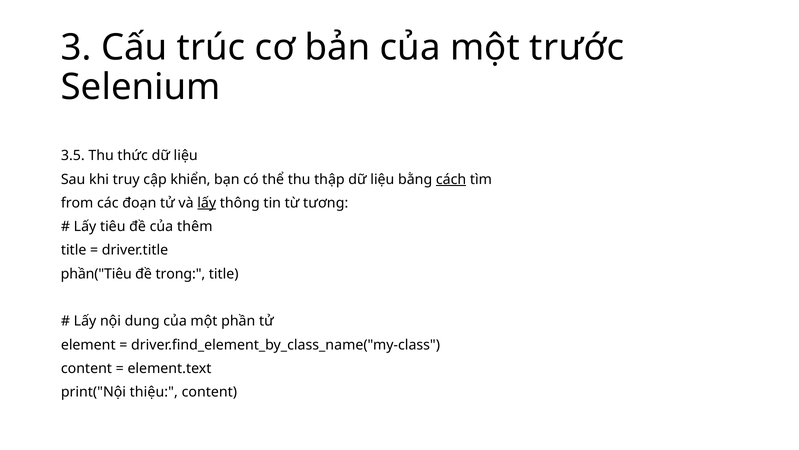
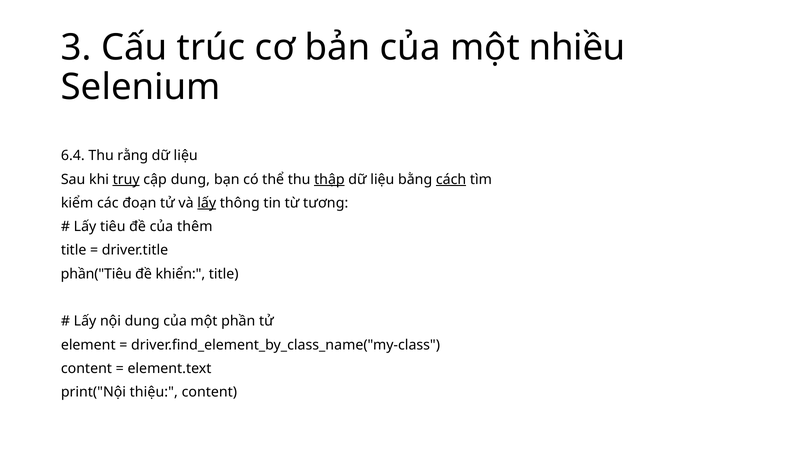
trước: trước -> nhiều
3.5: 3.5 -> 6.4
thức: thức -> rằng
truy underline: none -> present
cập khiển: khiển -> dung
thập underline: none -> present
from: from -> kiểm
trong: trong -> khiển
